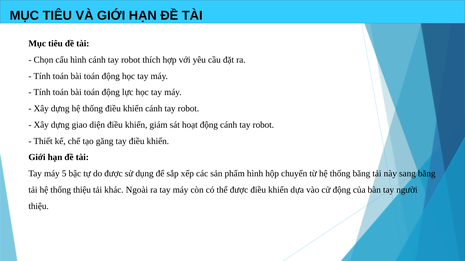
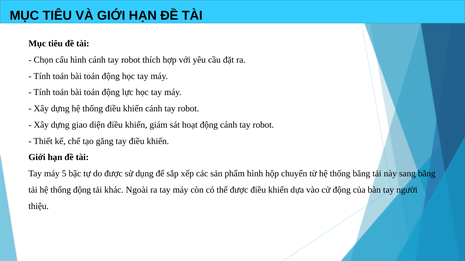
thống thiệu: thiệu -> động
